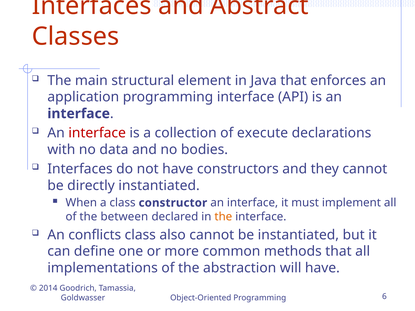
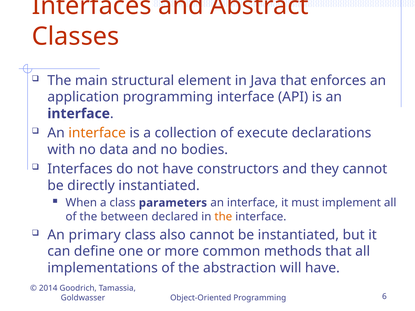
interface at (97, 133) colour: red -> orange
constructor: constructor -> parameters
conflicts: conflicts -> primary
